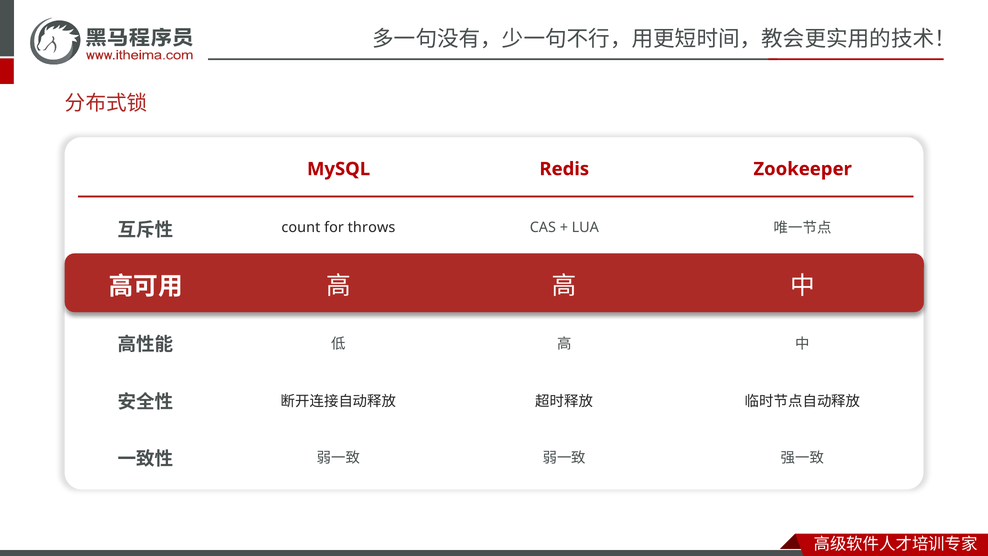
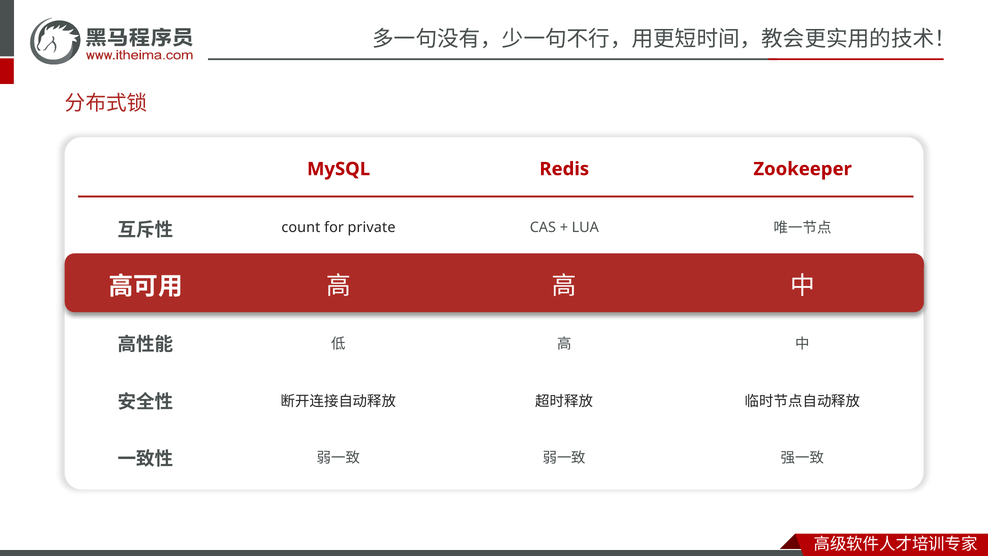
throws: throws -> private
